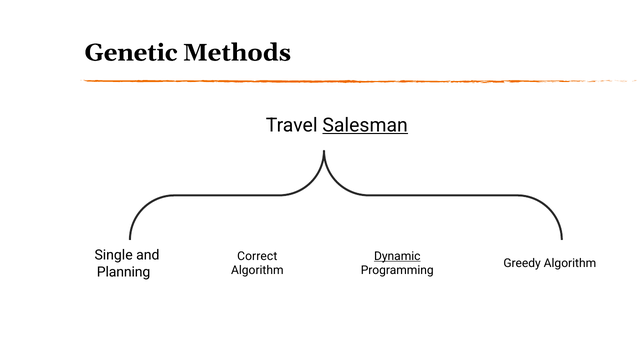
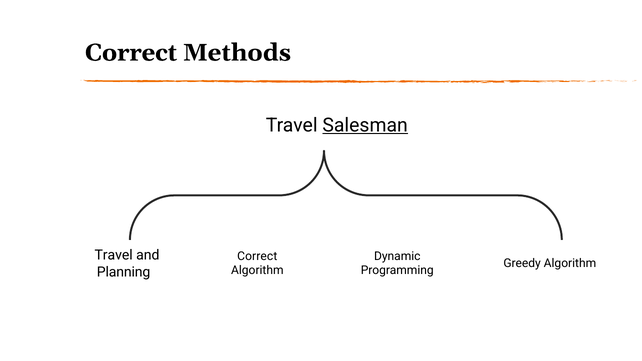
Genetic at (131, 53): Genetic -> Correct
Single at (114, 255): Single -> Travel
Dynamic underline: present -> none
